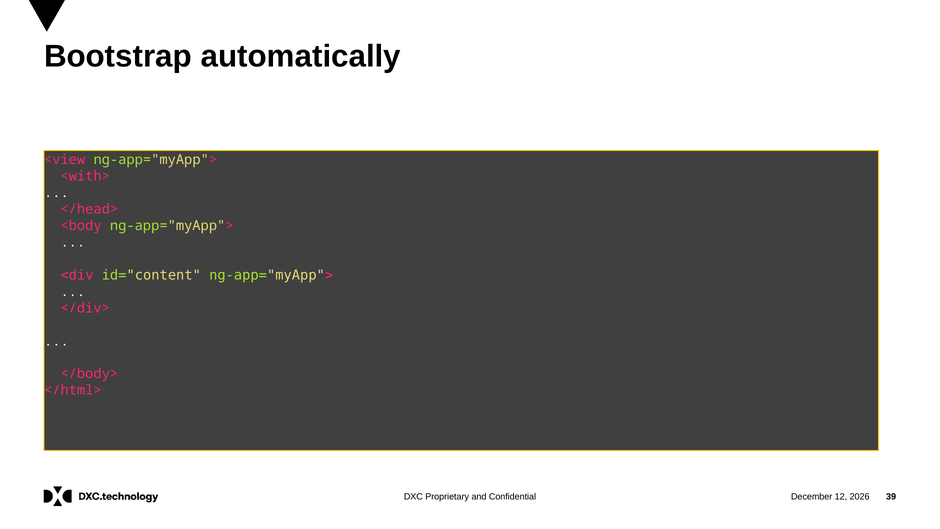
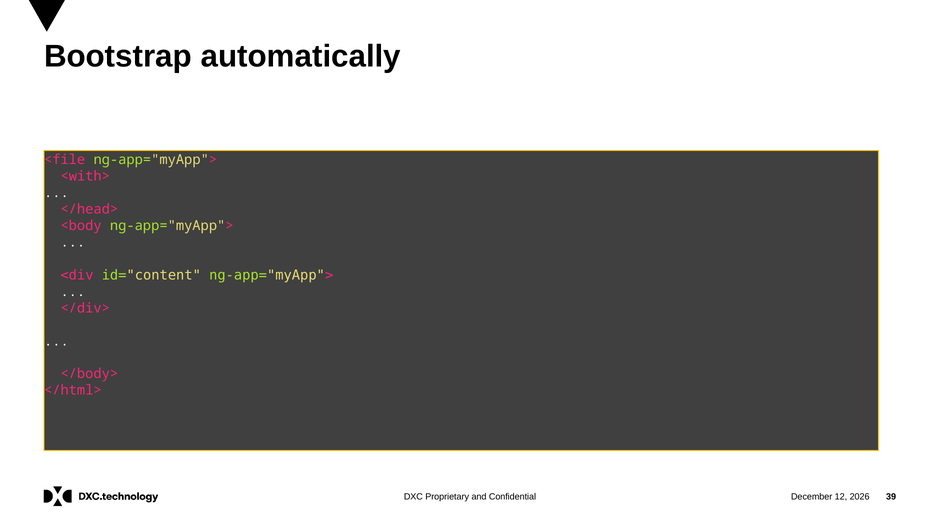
<view: <view -> <file
